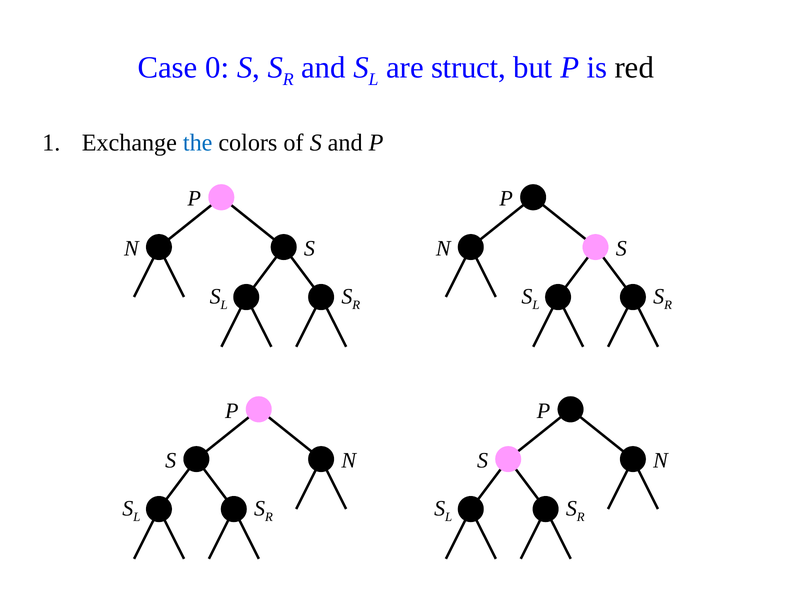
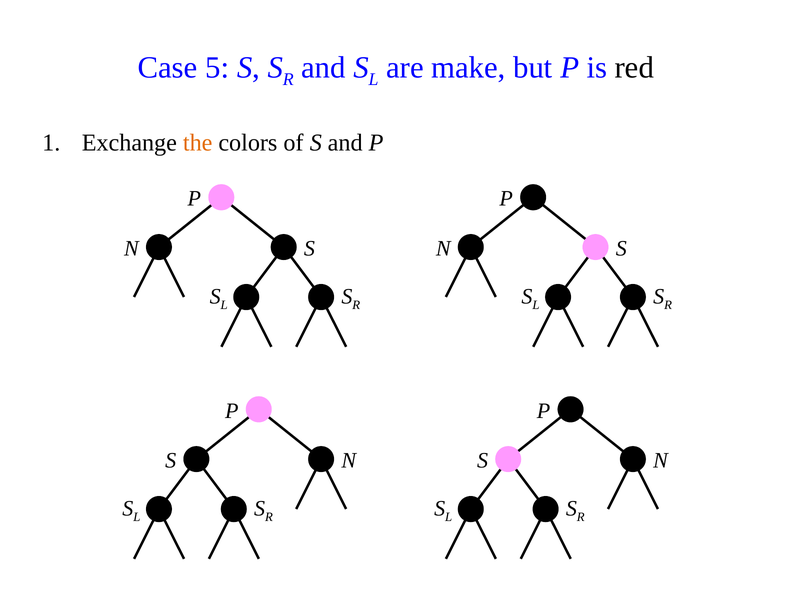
0: 0 -> 5
struct: struct -> make
the colour: blue -> orange
